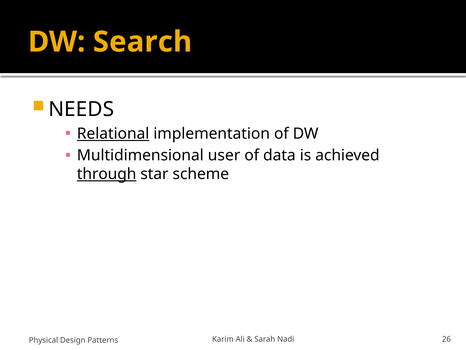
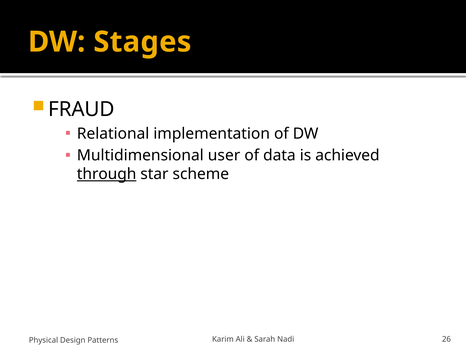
Search: Search -> Stages
NEEDS: NEEDS -> FRAUD
Relational underline: present -> none
